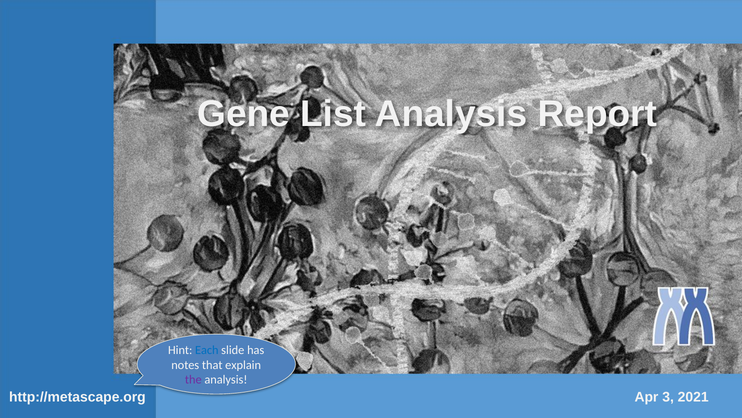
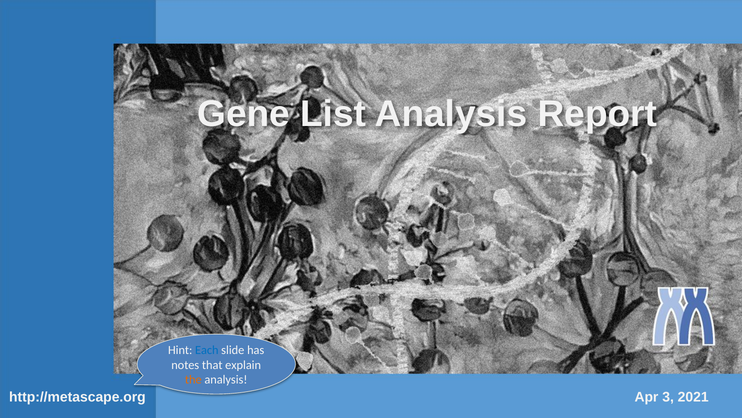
the colour: purple -> orange
